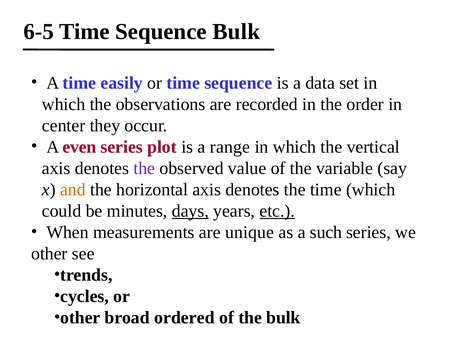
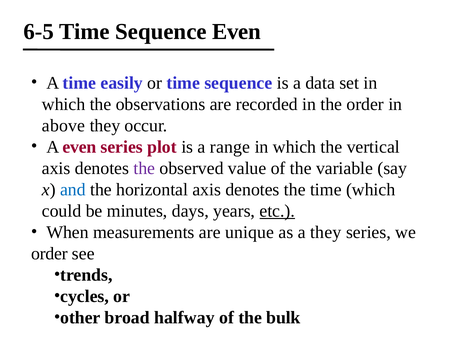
Sequence Bulk: Bulk -> Even
center: center -> above
and colour: orange -> blue
days underline: present -> none
a such: such -> they
other at (49, 253): other -> order
ordered: ordered -> halfway
